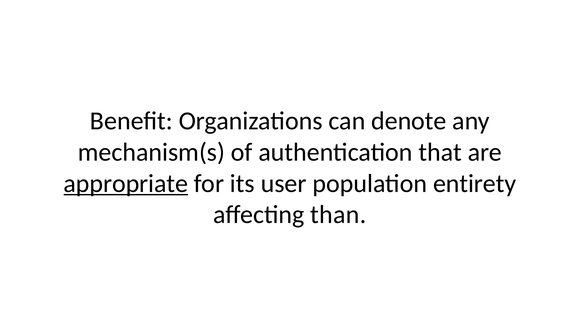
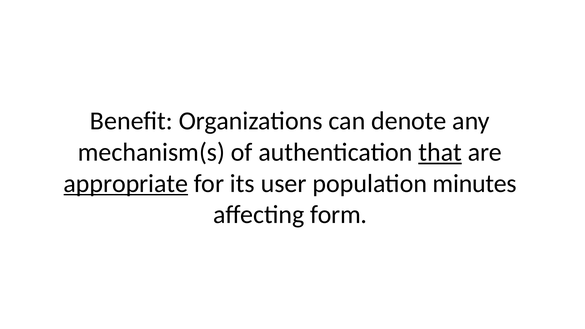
that underline: none -> present
entirety: entirety -> minutes
than: than -> form
